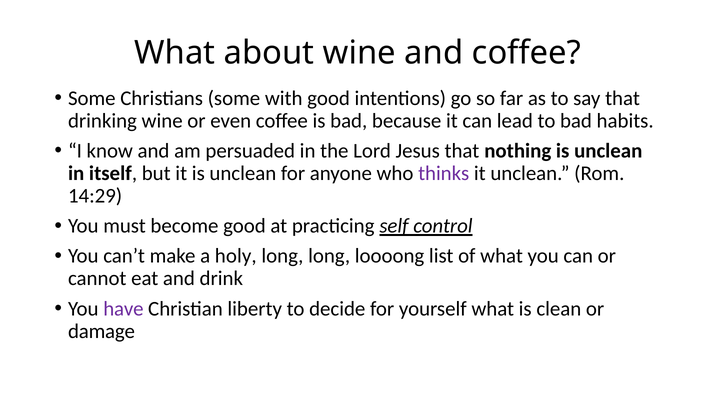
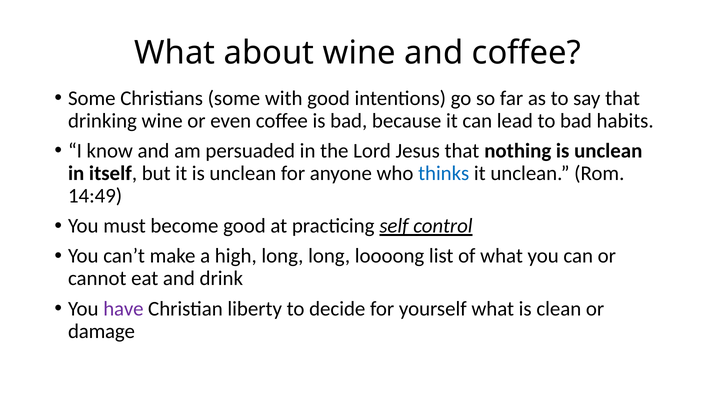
thinks colour: purple -> blue
14:29: 14:29 -> 14:49
holy: holy -> high
